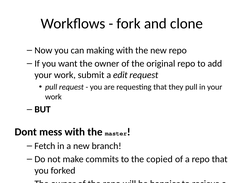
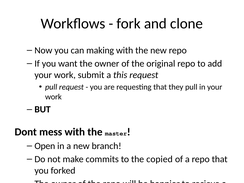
edit: edit -> this
Fetch: Fetch -> Open
